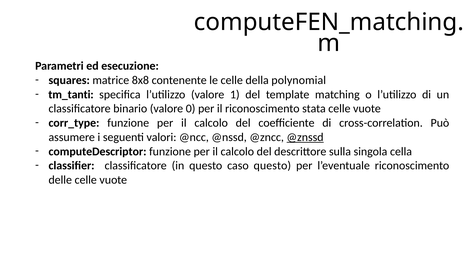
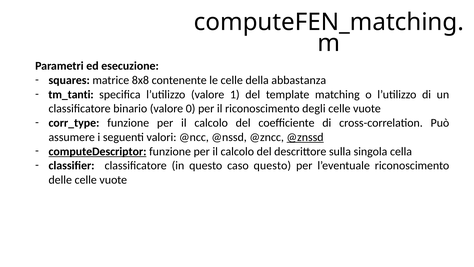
polynomial: polynomial -> abbastanza
stata: stata -> degli
computeDescriptor underline: none -> present
